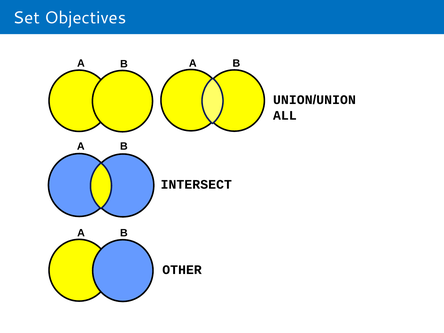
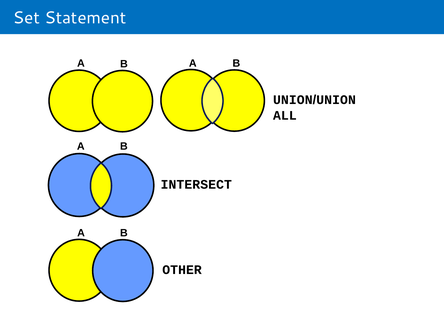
Objectives: Objectives -> Statement
